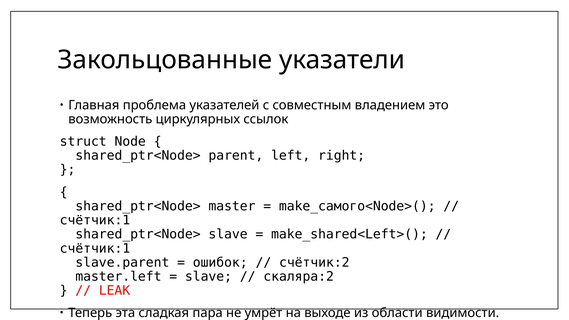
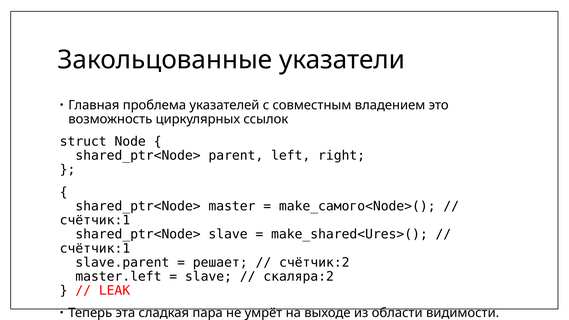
make_shared<Left>(: make_shared<Left>( -> make_shared<Ures>(
ошибок: ошибок -> решает
